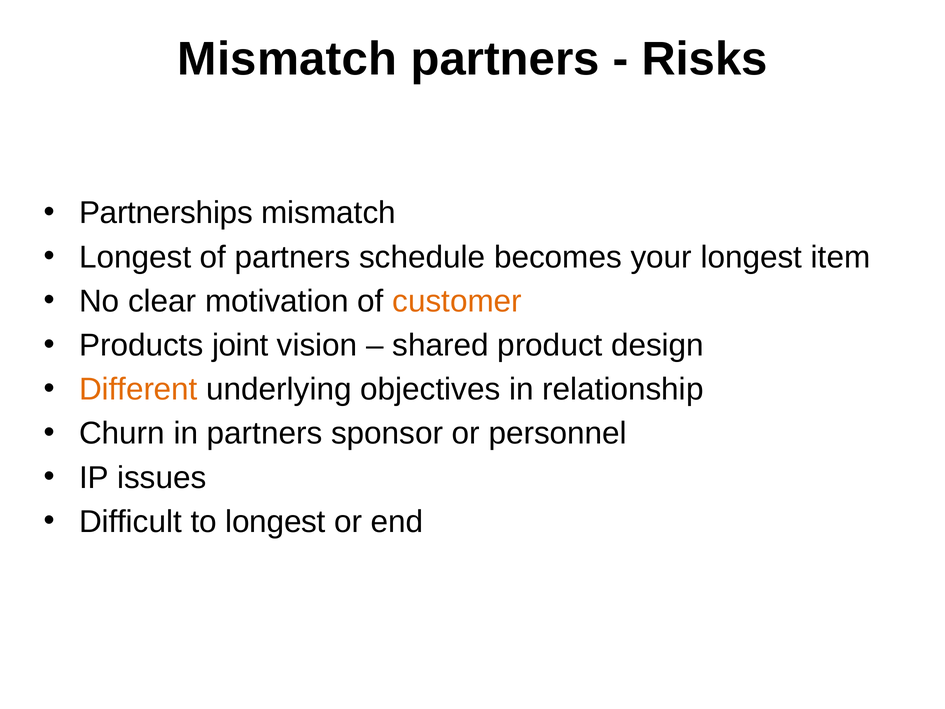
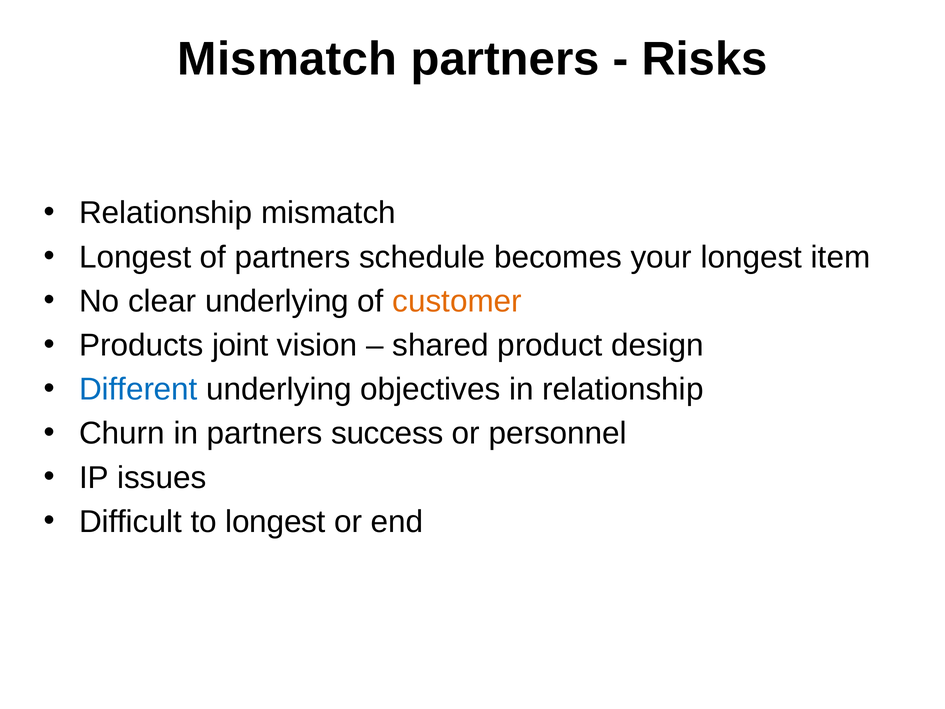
Partnerships at (166, 213): Partnerships -> Relationship
clear motivation: motivation -> underlying
Different colour: orange -> blue
sponsor: sponsor -> success
